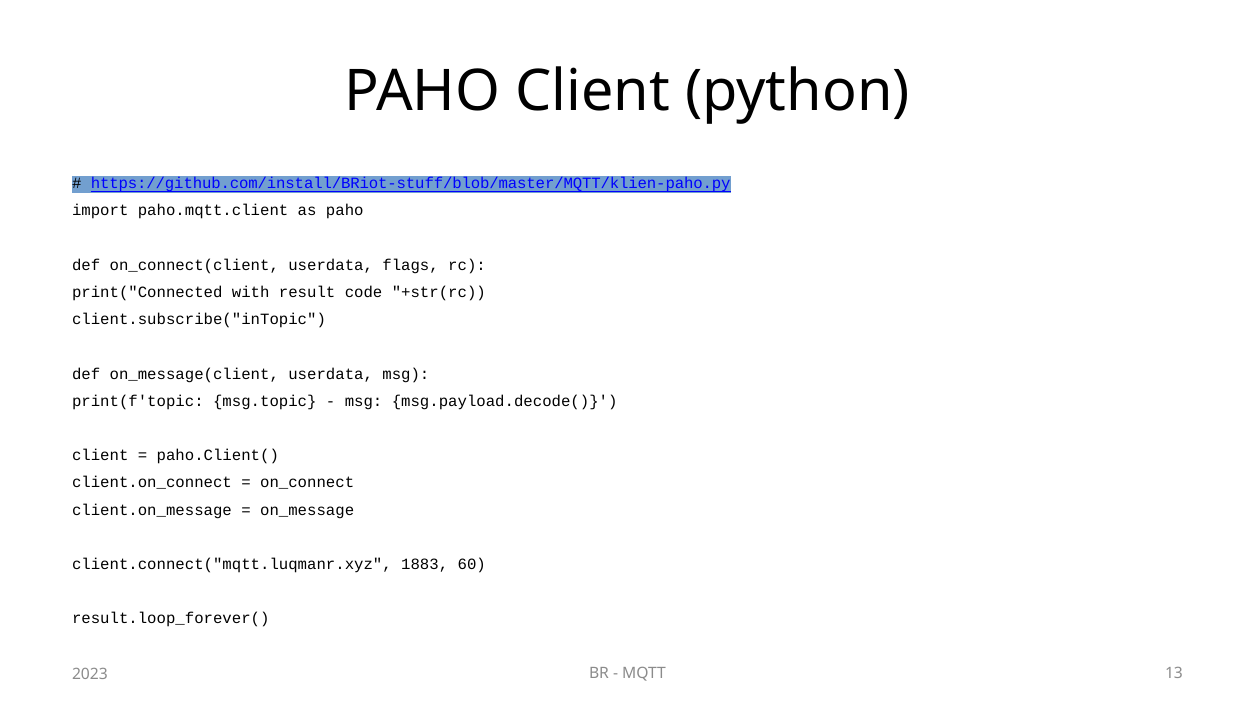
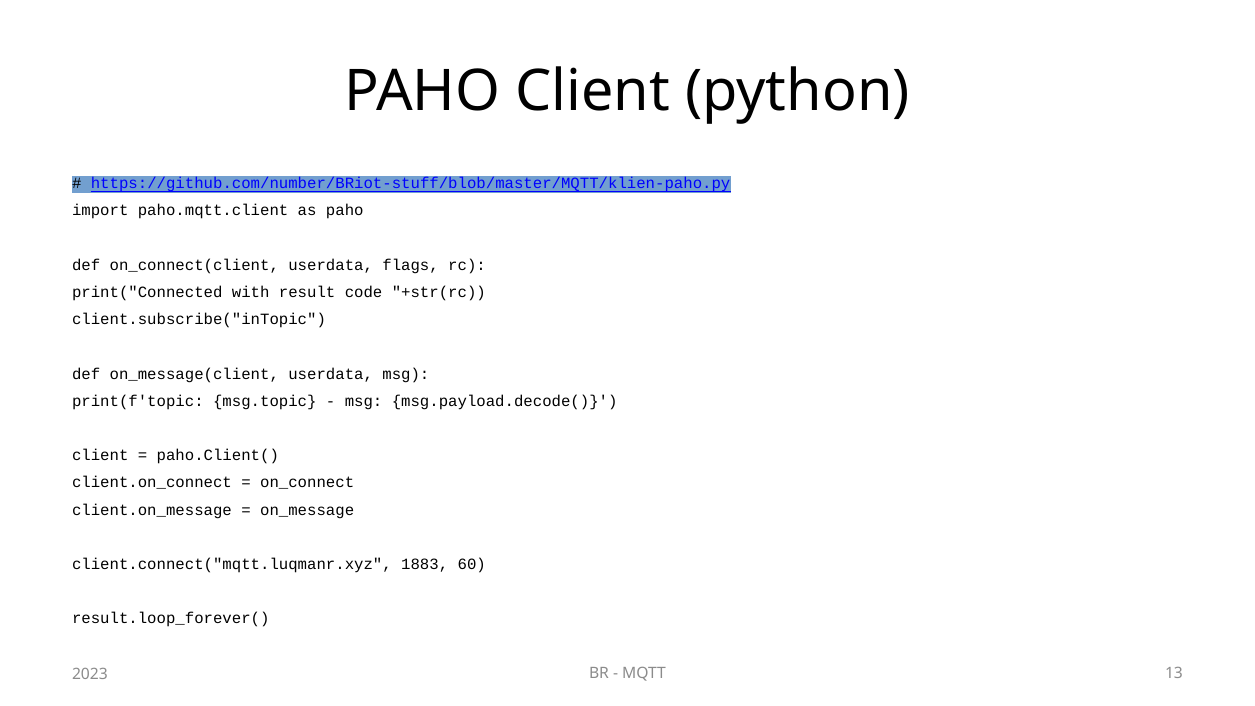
https://github.com/install/BRiot-stuff/blob/master/MQTT/klien-paho.py: https://github.com/install/BRiot-stuff/blob/master/MQTT/klien-paho.py -> https://github.com/number/BRiot-stuff/blob/master/MQTT/klien-paho.py
